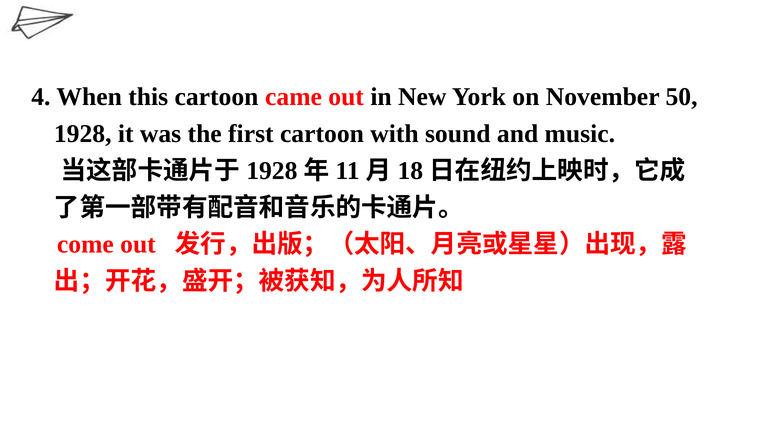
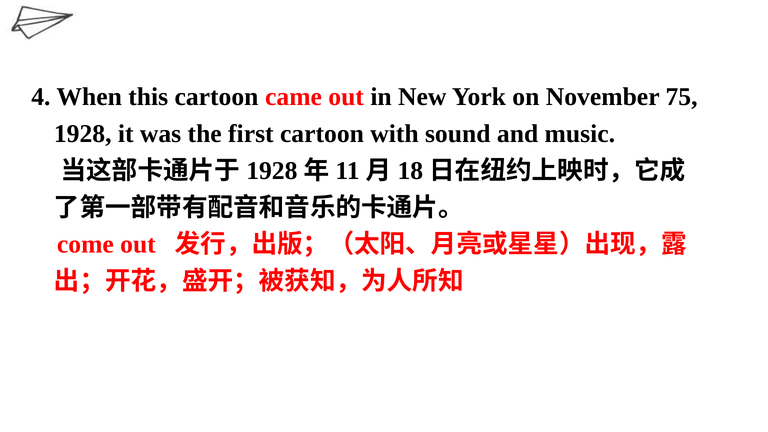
50: 50 -> 75
